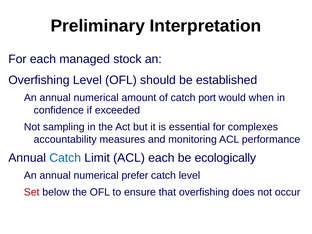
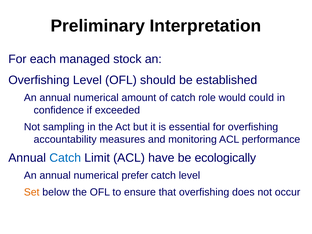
port: port -> role
when: when -> could
for complexes: complexes -> overfishing
ACL each: each -> have
Set colour: red -> orange
